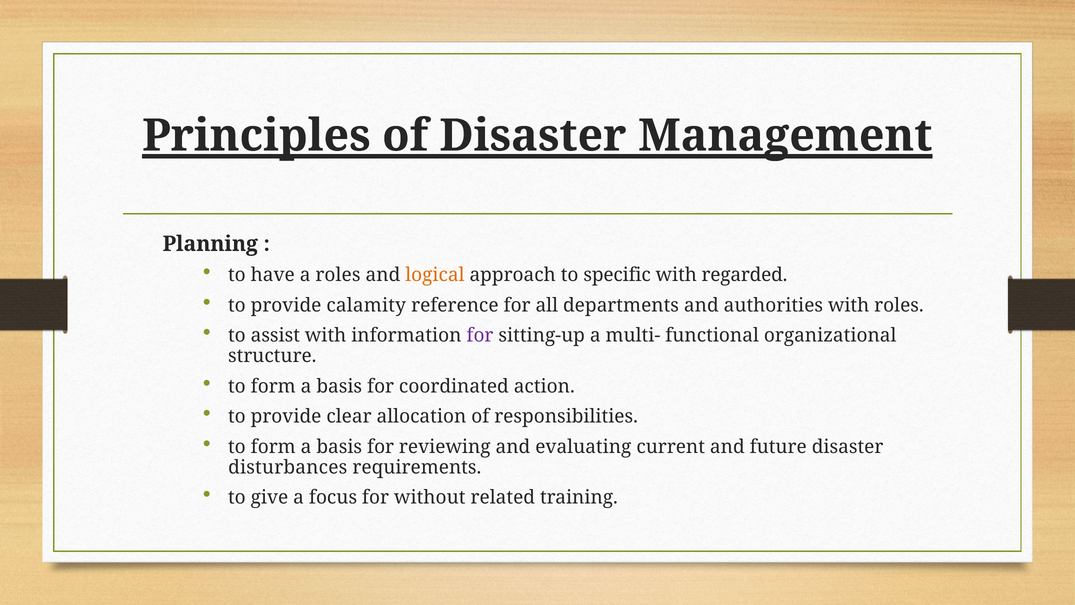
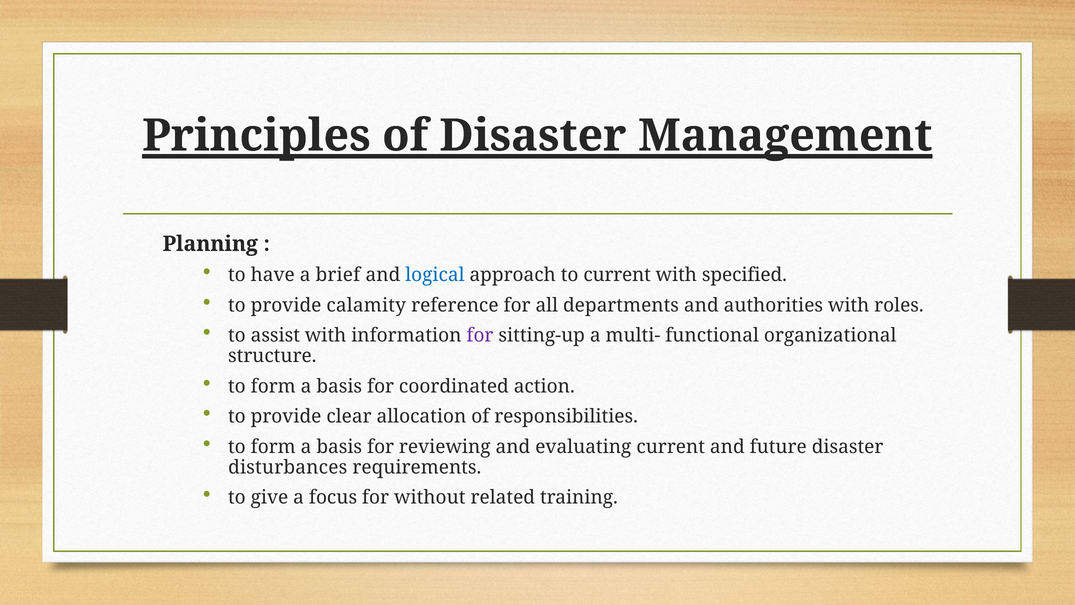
a roles: roles -> brief
logical colour: orange -> blue
to specific: specific -> current
regarded: regarded -> specified
